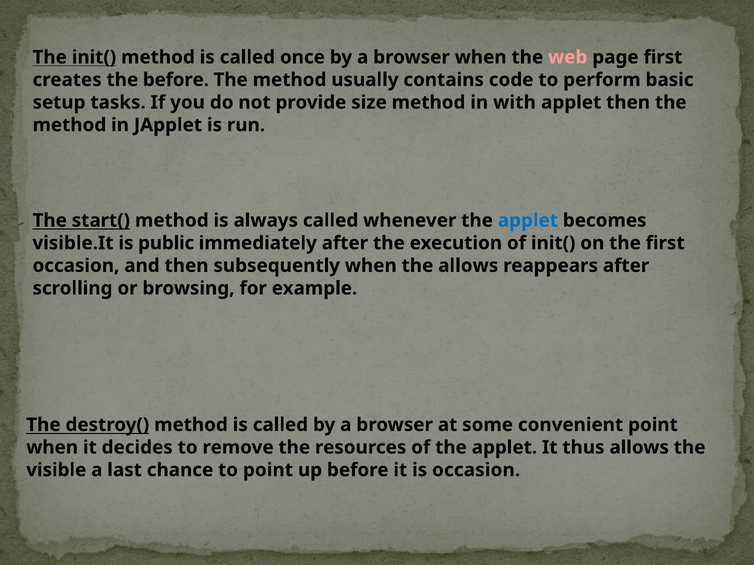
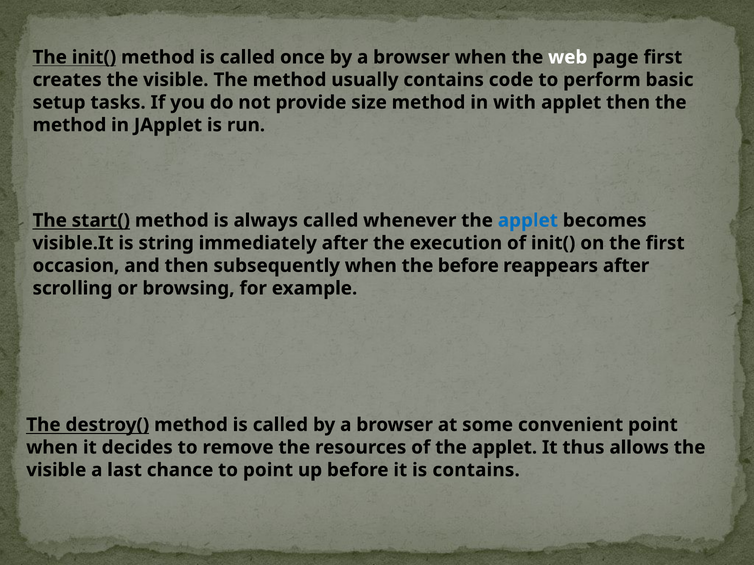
web colour: pink -> white
creates the before: before -> visible
public: public -> string
the allows: allows -> before
is occasion: occasion -> contains
